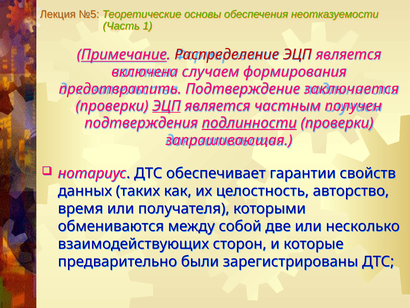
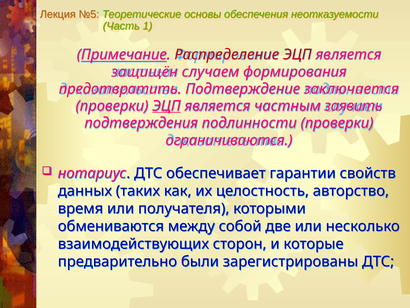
включена: включена -> защищён
получен: получен -> заявить
подлинности underline: present -> none
запрашивающая: запрашивающая -> ограничиваются
